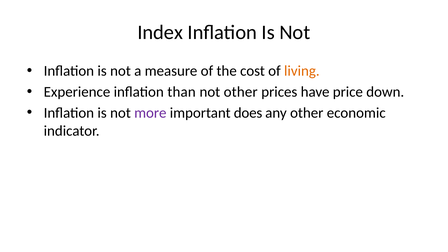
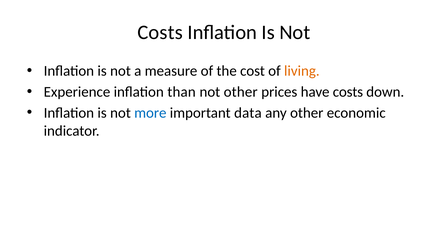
Index at (160, 33): Index -> Costs
have price: price -> costs
more colour: purple -> blue
does: does -> data
